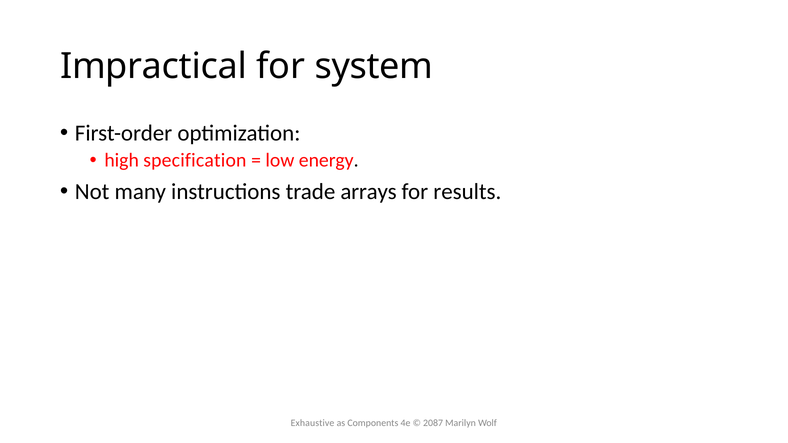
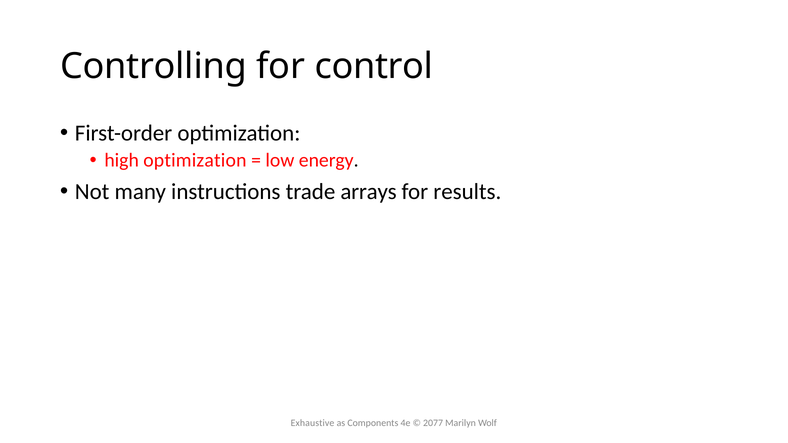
Impractical: Impractical -> Controlling
system: system -> control
high specification: specification -> optimization
2087: 2087 -> 2077
